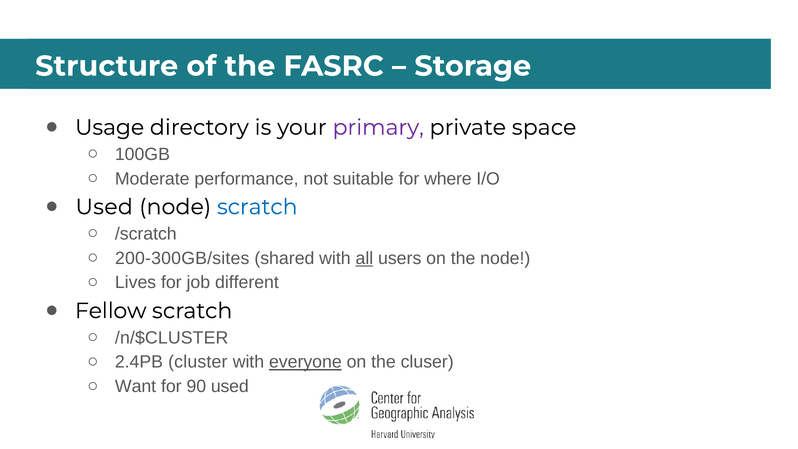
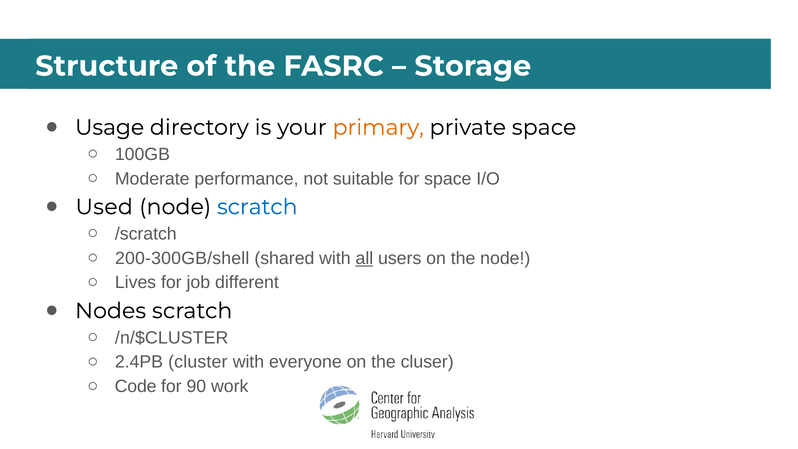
primary colour: purple -> orange
for where: where -> space
200-300GB/sites: 200-300GB/sites -> 200-300GB/shell
Fellow: Fellow -> Nodes
everyone underline: present -> none
Want: Want -> Code
90 used: used -> work
